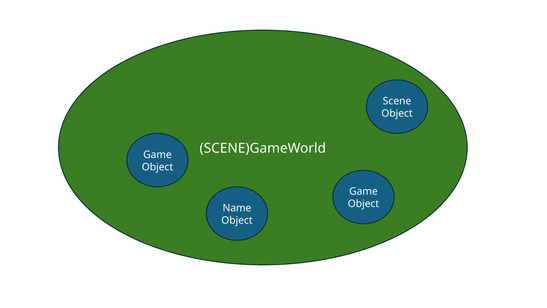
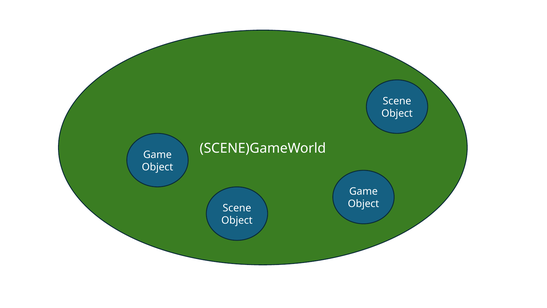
Name at (237, 208): Name -> Scene
